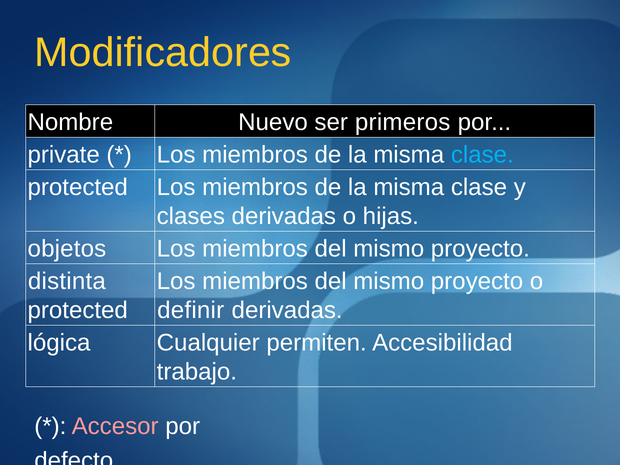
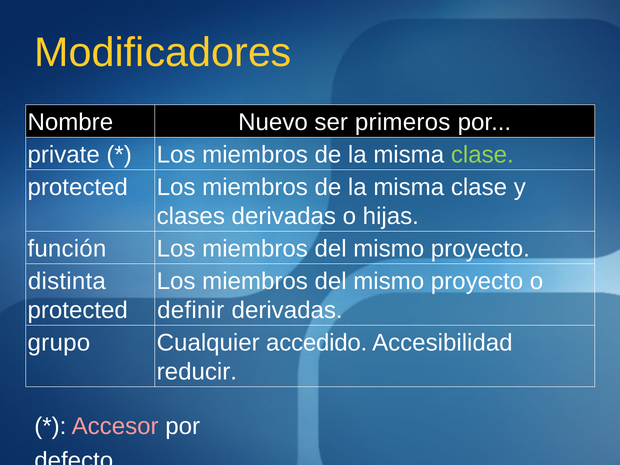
clase at (482, 155) colour: light blue -> light green
objetos: objetos -> función
lógica: lógica -> grupo
permiten: permiten -> accedido
trabajo: trabajo -> reducir
